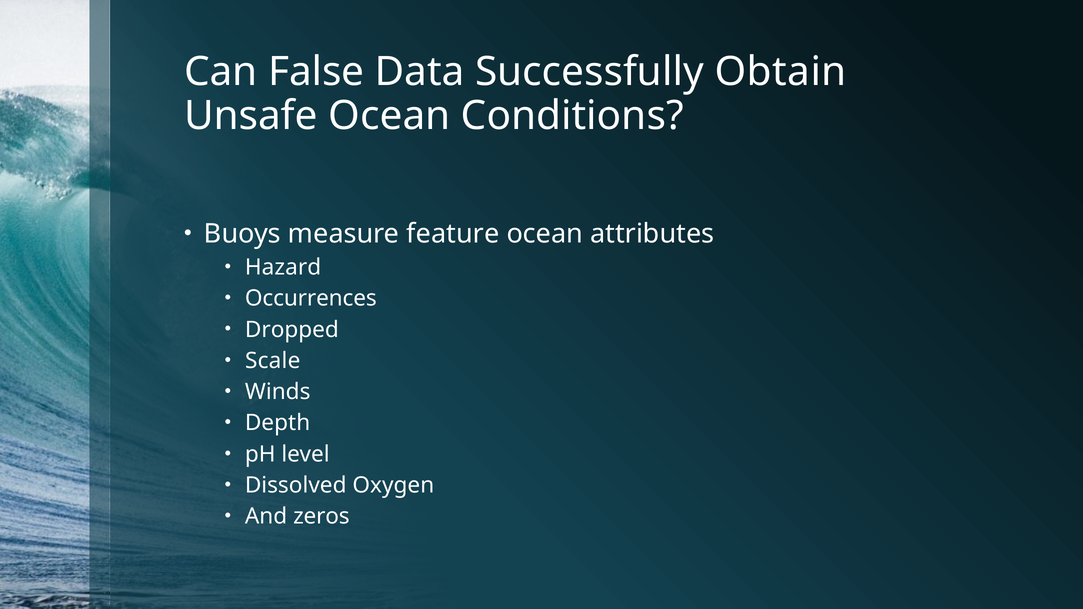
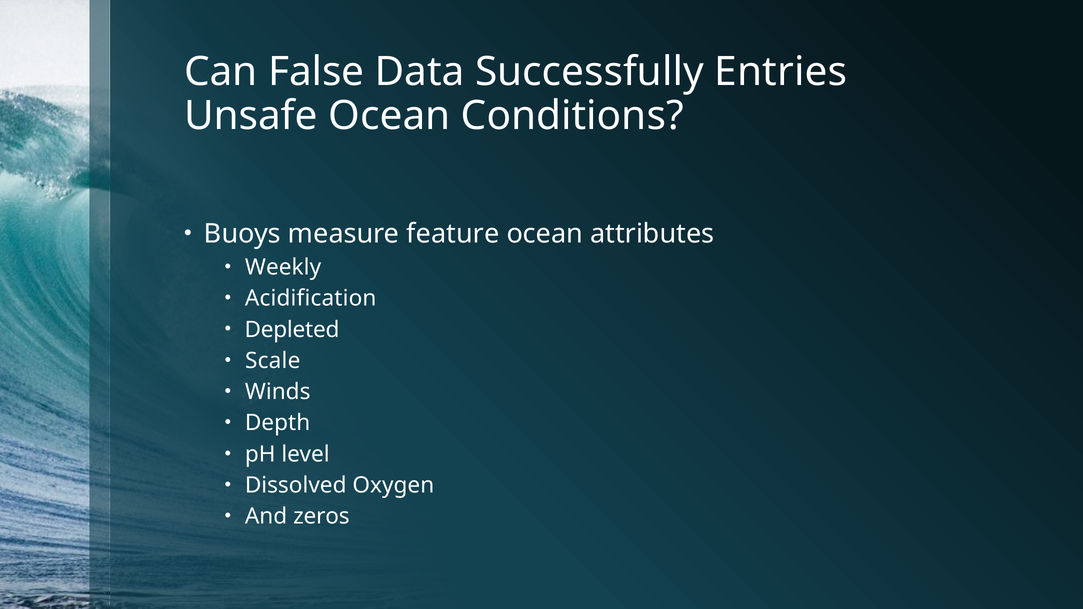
Obtain: Obtain -> Entries
Hazard: Hazard -> Weekly
Occurrences: Occurrences -> Acidification
Dropped: Dropped -> Depleted
